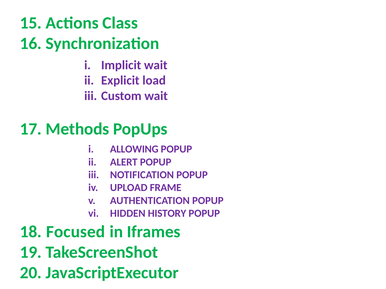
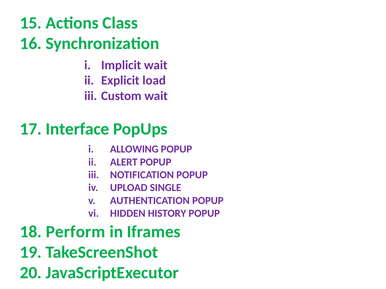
Methods: Methods -> Interface
FRAME: FRAME -> SINGLE
Focused: Focused -> Perform
